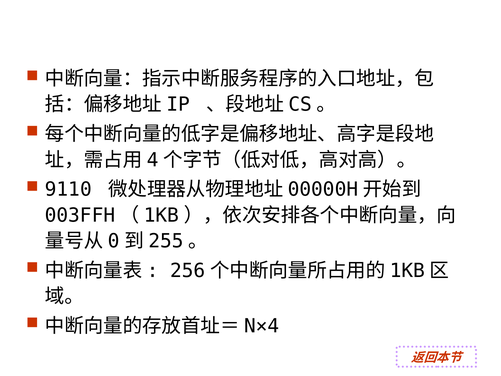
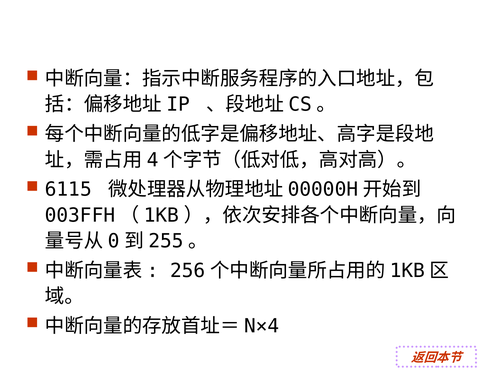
9110: 9110 -> 6115
